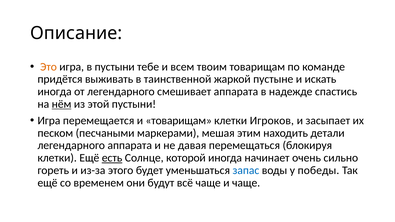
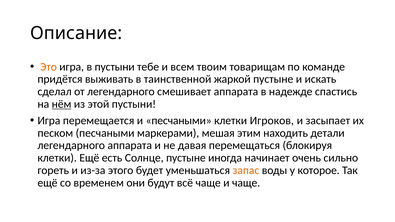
иногда at (55, 92): иногда -> сделал
и товарищам: товарищам -> песчаными
есть underline: present -> none
Солнце которой: которой -> пустыне
запас colour: blue -> orange
победы: победы -> которое
